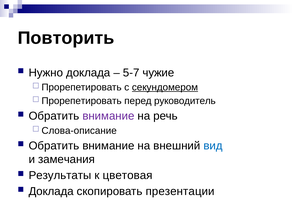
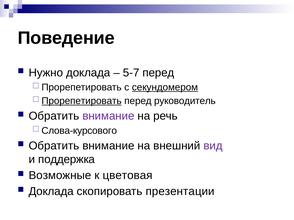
Повторить: Повторить -> Поведение
5-7 чужие: чужие -> перед
Прорепетировать at (82, 101) underline: none -> present
Слова-описание: Слова-описание -> Слова-курсового
вид colour: blue -> purple
замечания: замечания -> поддержка
Результаты: Результаты -> Возможные
